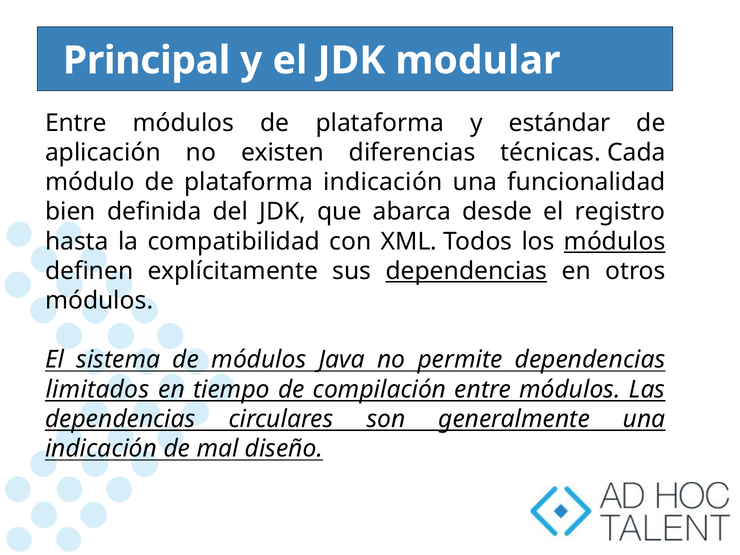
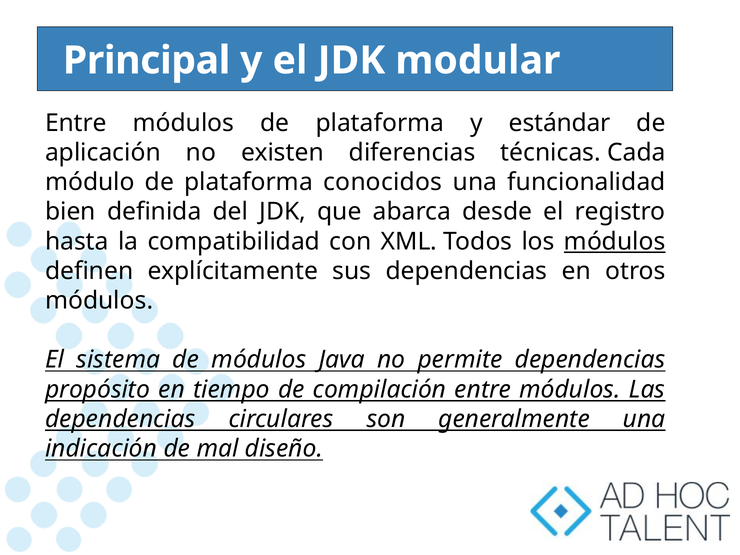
plataforma indicación: indicación -> conocidos
dependencias at (466, 271) underline: present -> none
limitados: limitados -> propósito
